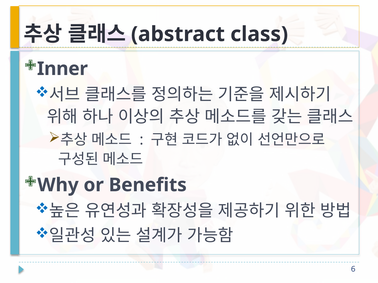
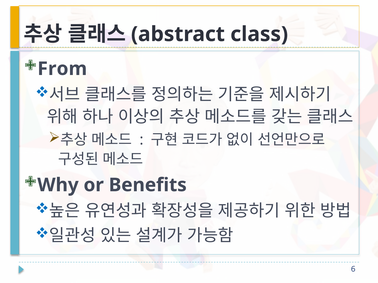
Inner: Inner -> From
